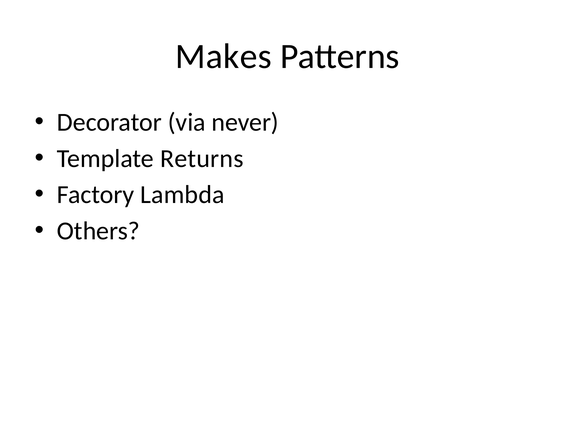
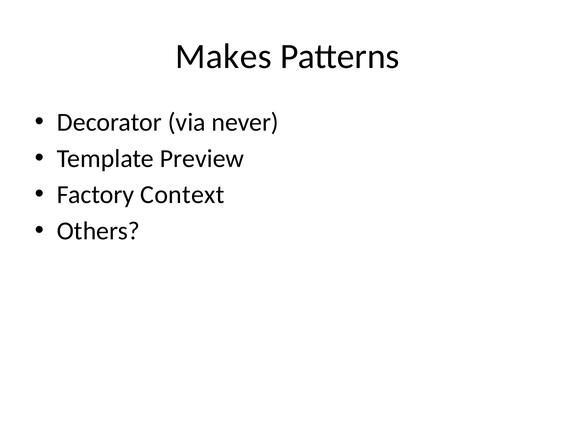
Returns: Returns -> Preview
Lambda: Lambda -> Context
